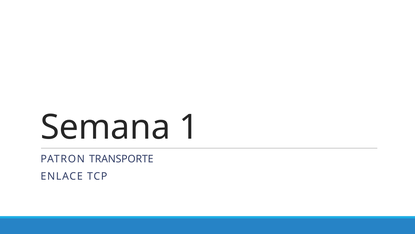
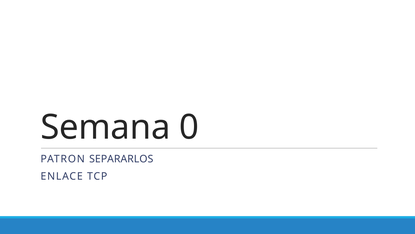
1: 1 -> 0
TRANSPORTE: TRANSPORTE -> SEPARARLOS
